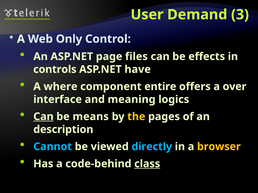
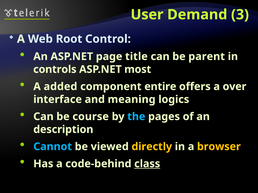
Only: Only -> Root
files: files -> title
effects: effects -> parent
have: have -> most
where: where -> added
Can at (43, 117) underline: present -> none
means: means -> course
the colour: yellow -> light blue
directly colour: light blue -> yellow
